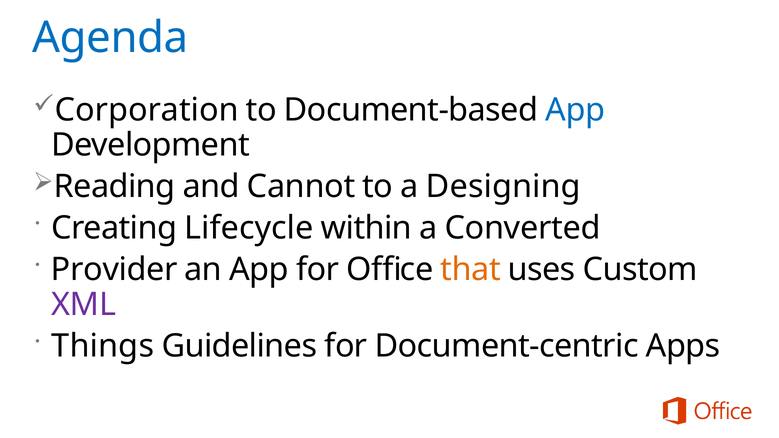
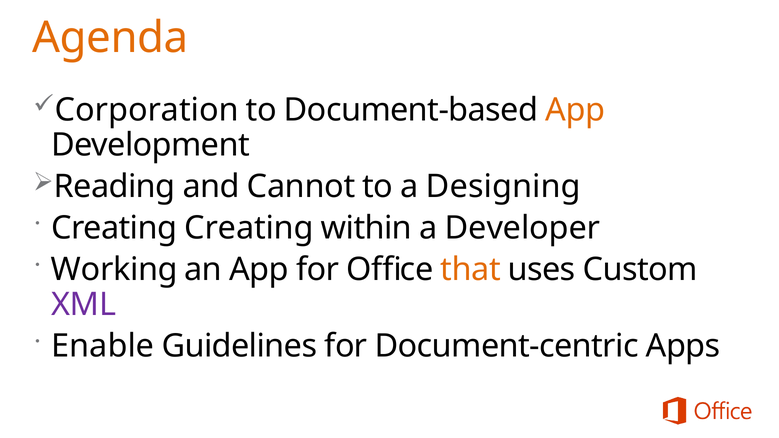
Agenda colour: blue -> orange
App at (575, 110) colour: blue -> orange
Creating Lifecycle: Lifecycle -> Creating
Converted: Converted -> Developer
Provider: Provider -> Working
Things: Things -> Enable
